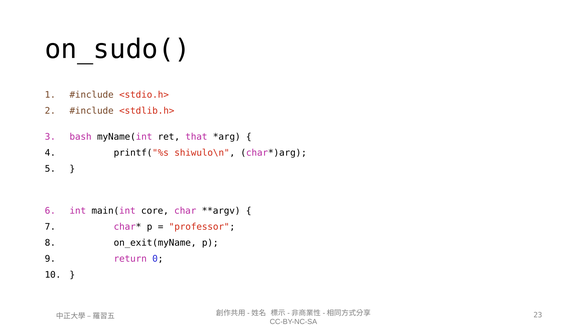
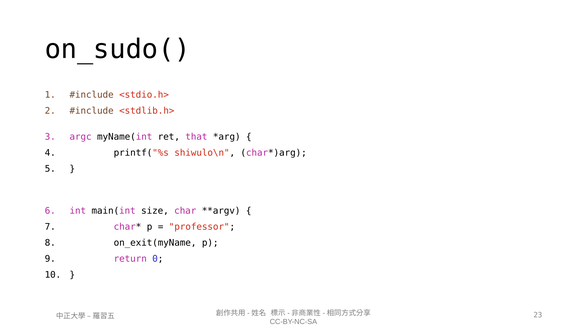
bash: bash -> argc
core: core -> size
